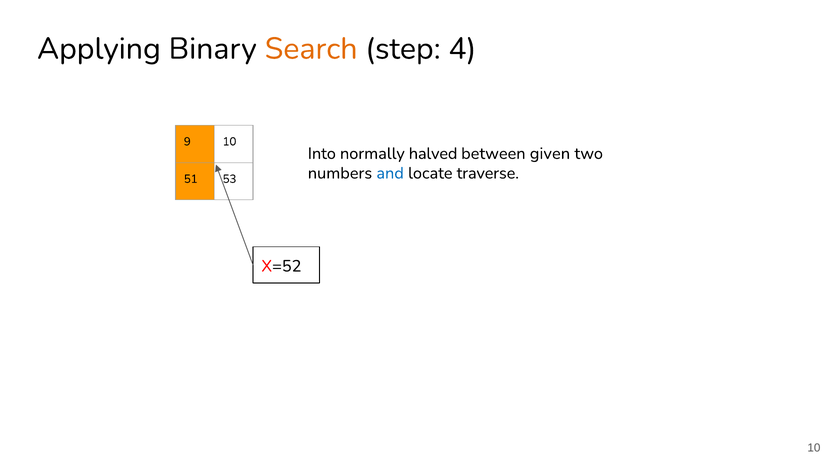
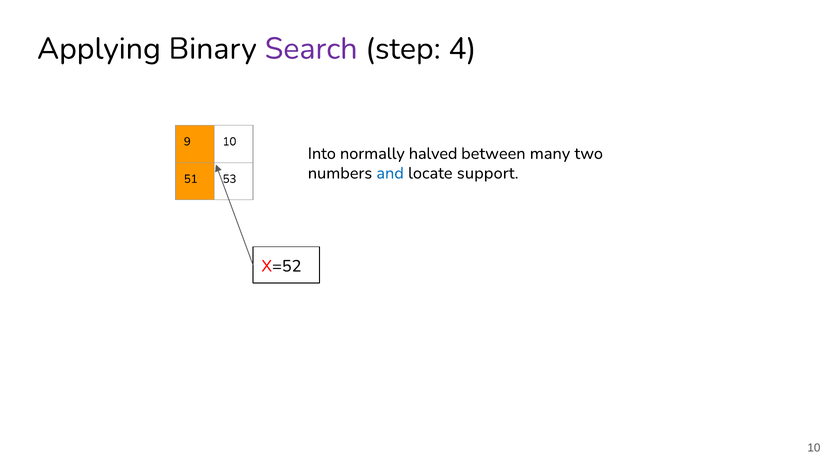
Search colour: orange -> purple
given: given -> many
traverse: traverse -> support
